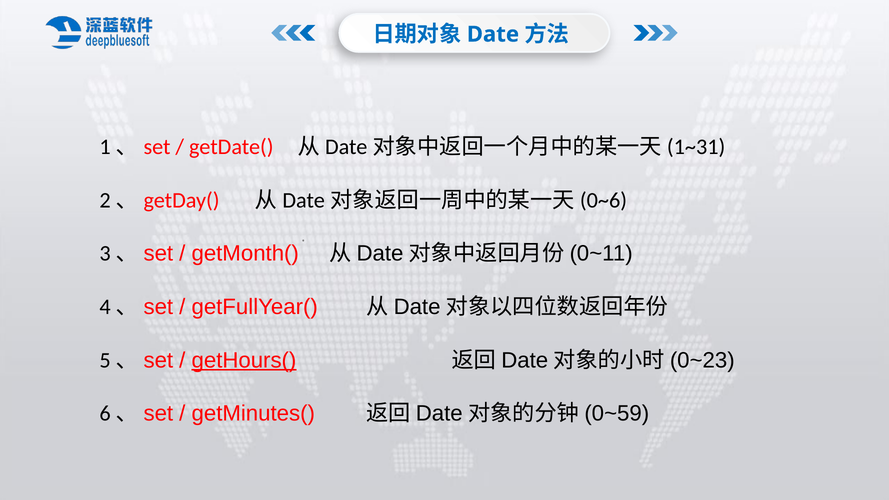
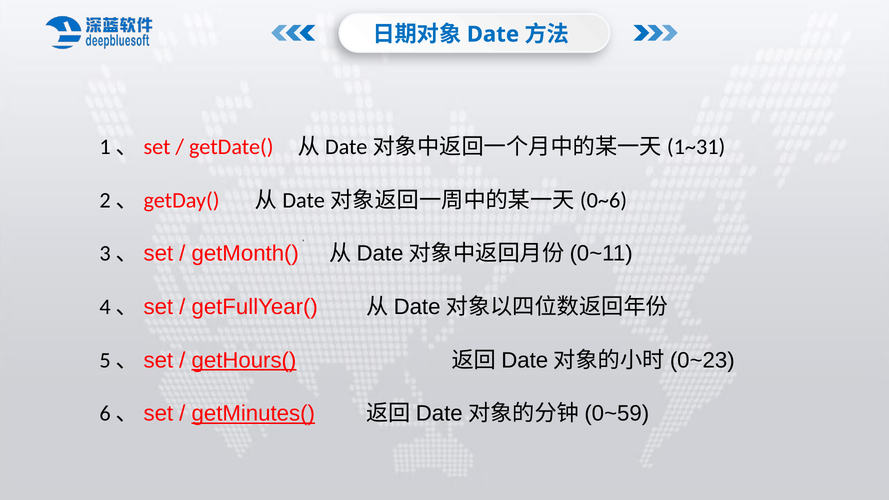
getMinutes( underline: none -> present
